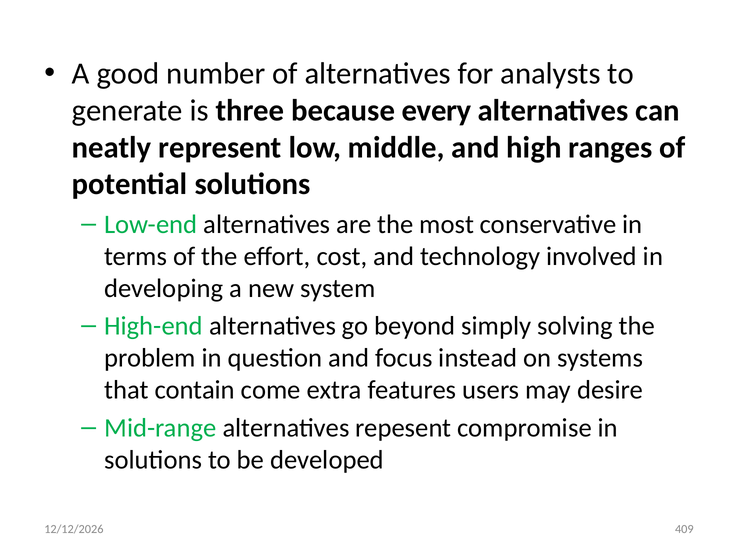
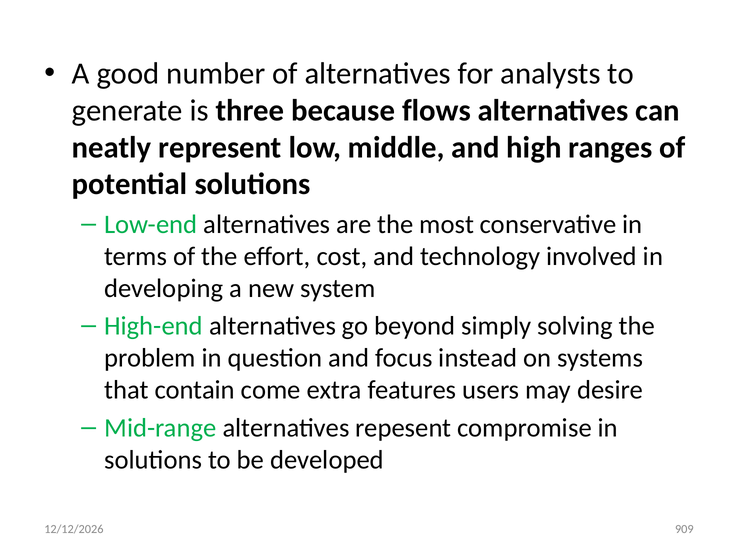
every: every -> flows
409: 409 -> 909
